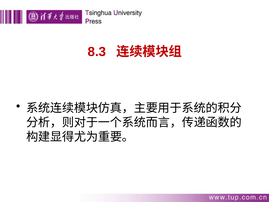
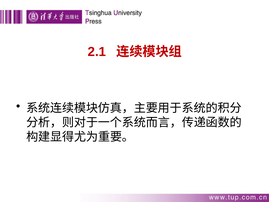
8.3: 8.3 -> 2.1
